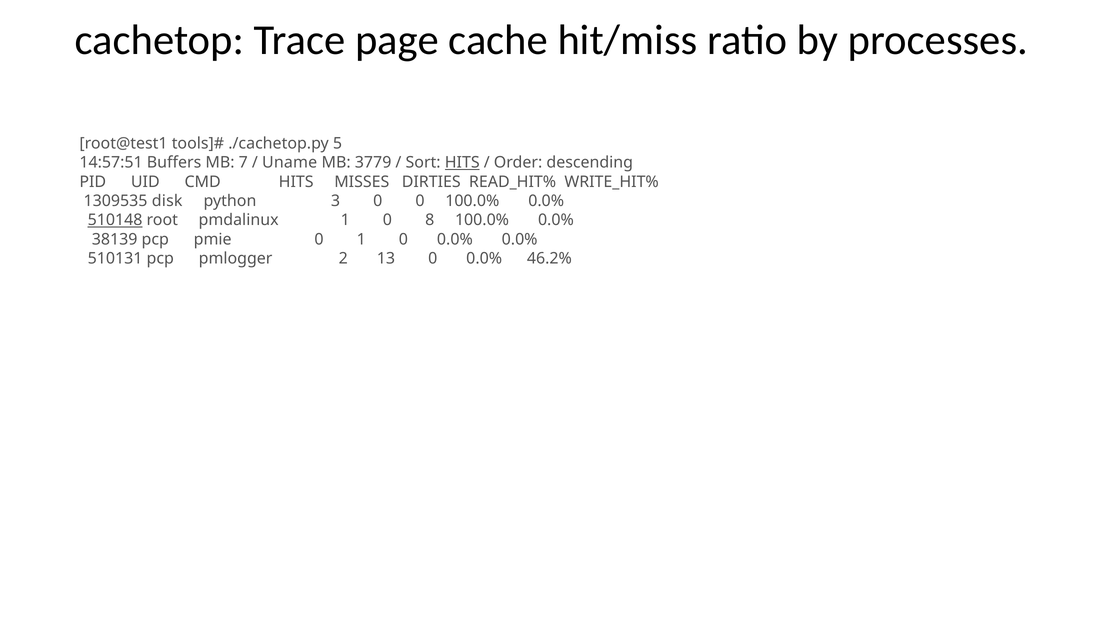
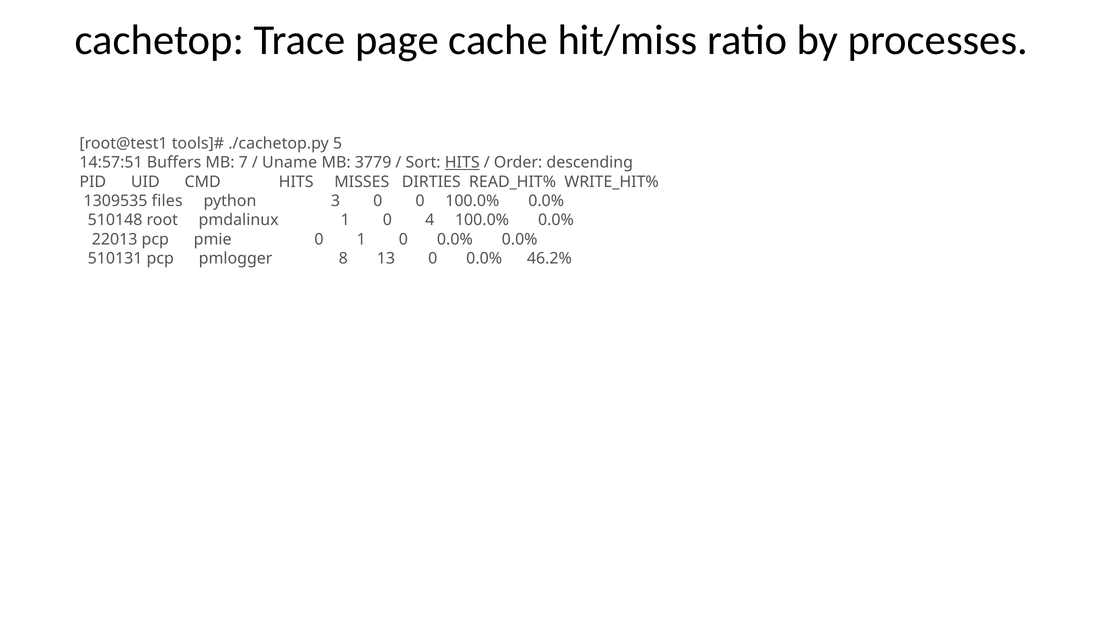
disk: disk -> files
510148 underline: present -> none
8: 8 -> 4
38139: 38139 -> 22013
2: 2 -> 8
